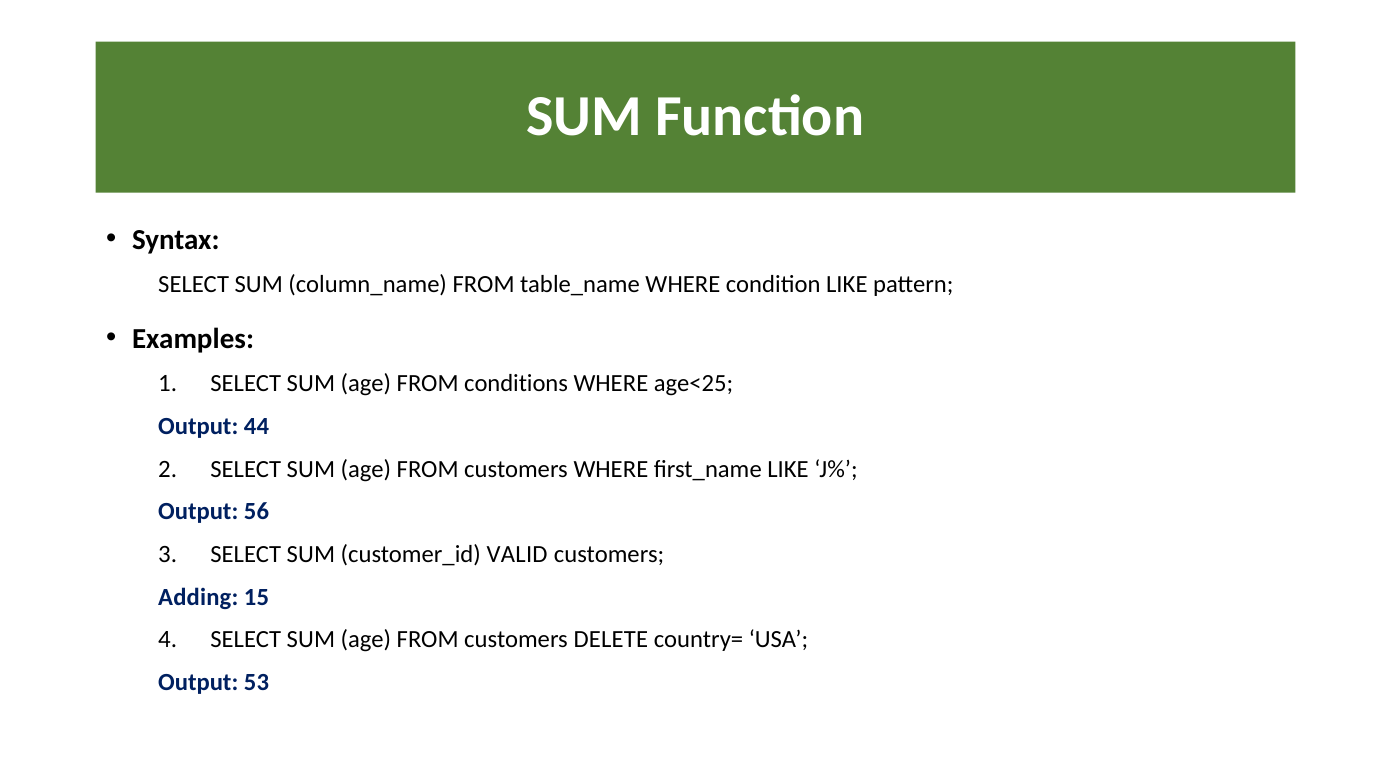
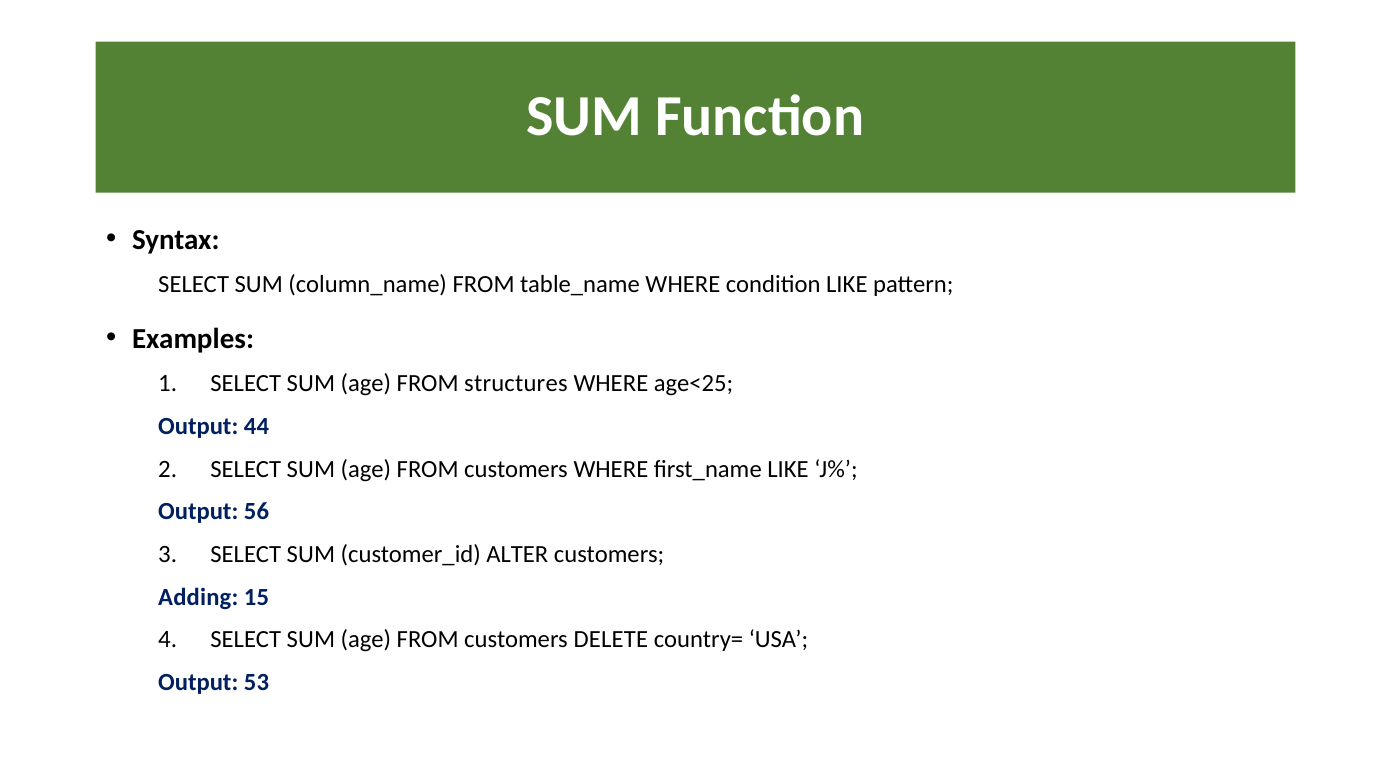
conditions: conditions -> structures
VALID: VALID -> ALTER
